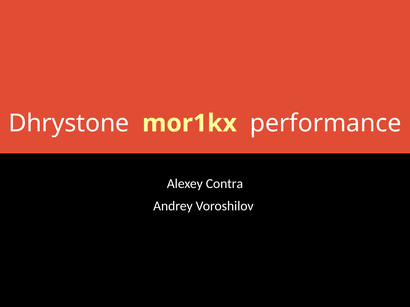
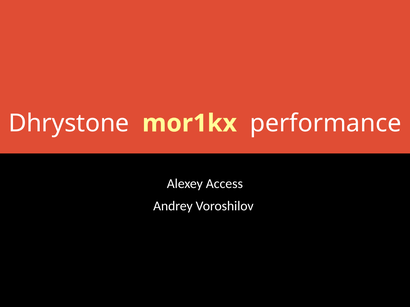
Contra: Contra -> Access
